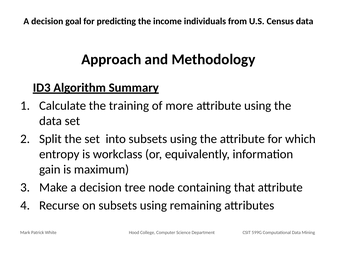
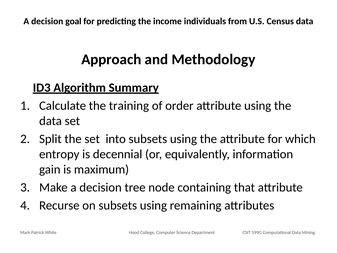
more: more -> order
workclass: workclass -> decennial
